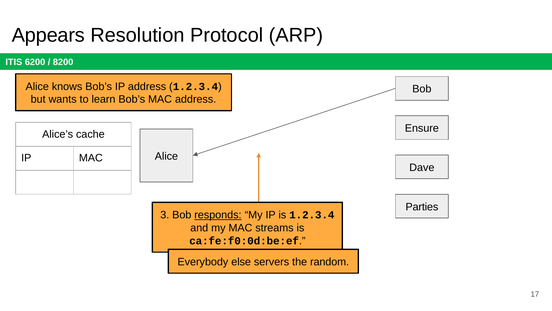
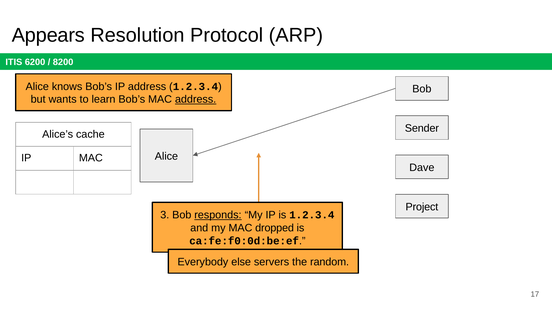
address at (196, 99) underline: none -> present
Ensure: Ensure -> Sender
Parties: Parties -> Project
streams: streams -> dropped
